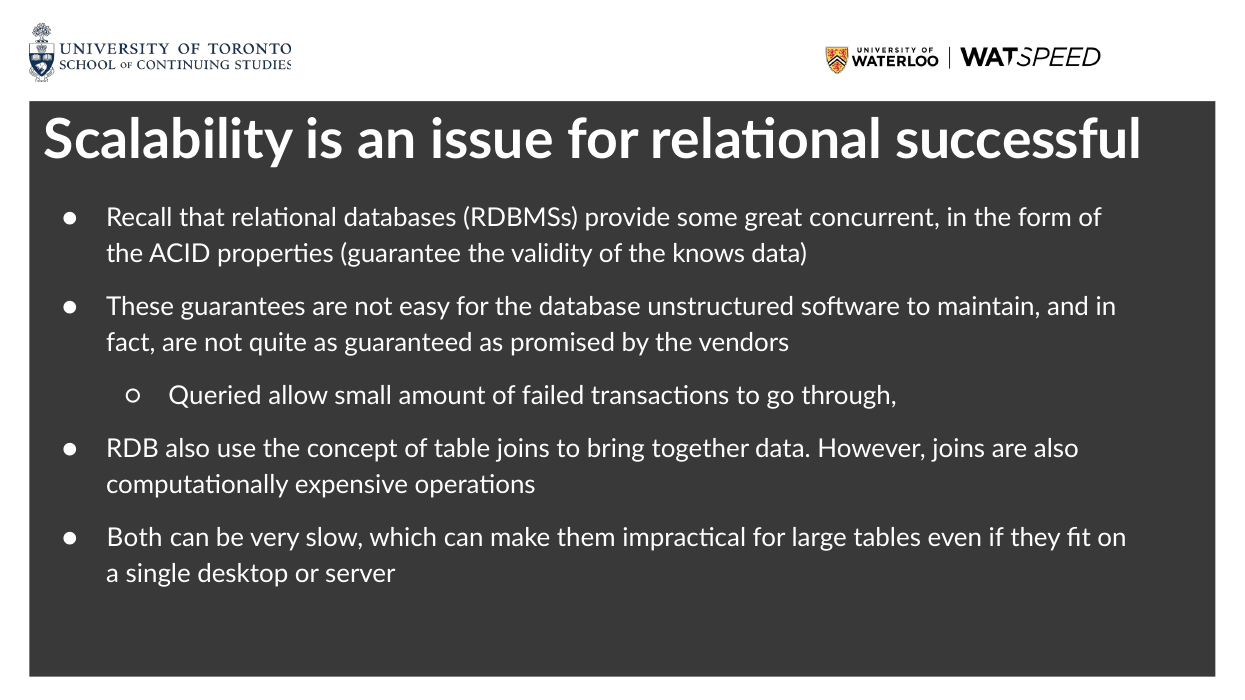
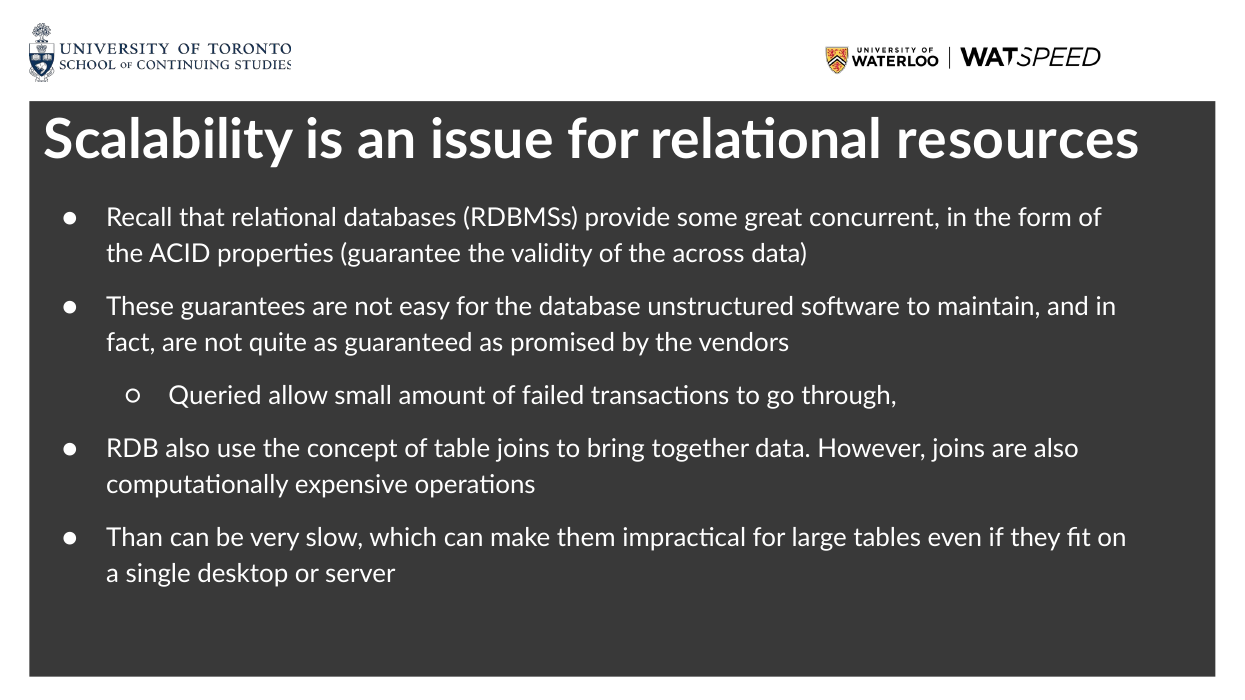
successful: successful -> resources
knows: knows -> across
Both: Both -> Than
